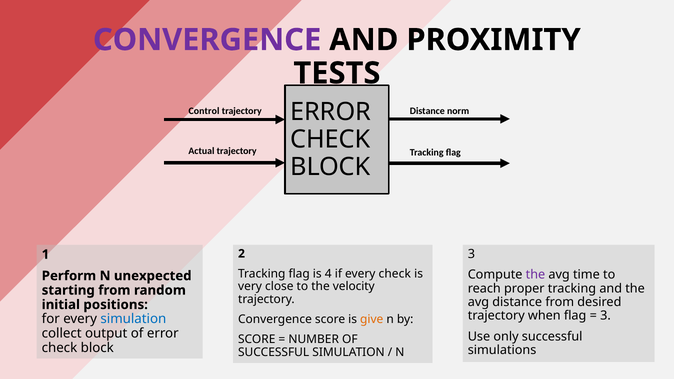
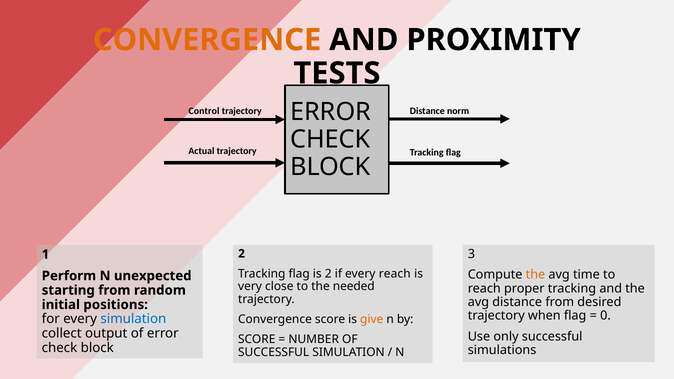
CONVERGENCE at (207, 40) colour: purple -> orange
is 4: 4 -> 2
every check: check -> reach
the at (535, 275) colour: purple -> orange
velocity: velocity -> needed
3 at (605, 316): 3 -> 0
